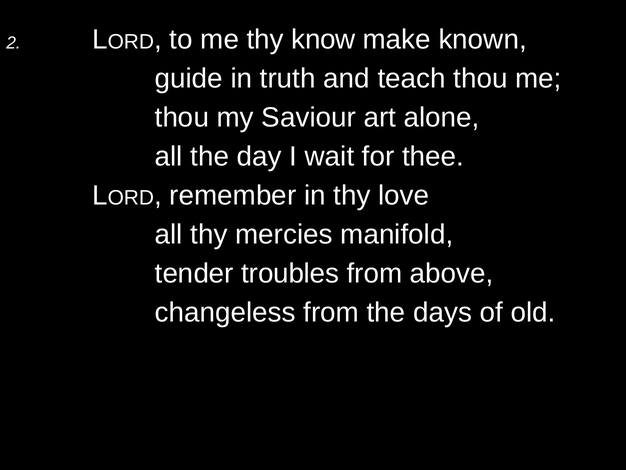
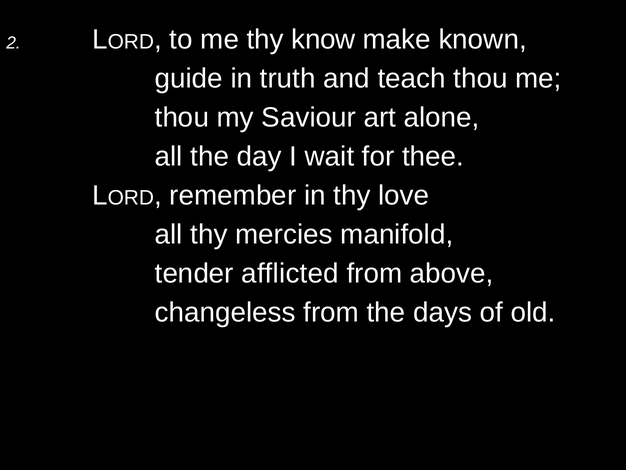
troubles: troubles -> afflicted
